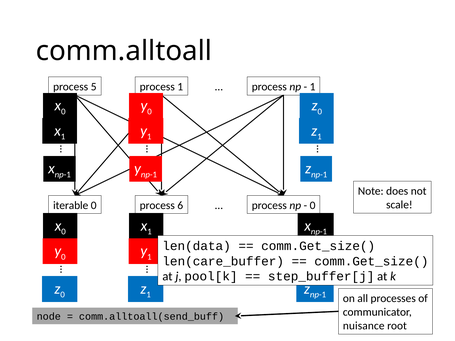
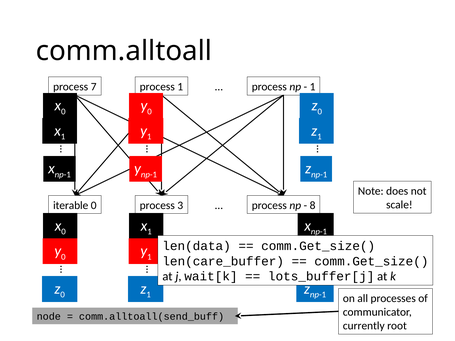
5: 5 -> 7
6: 6 -> 3
0 at (313, 206): 0 -> 8
pool[k: pool[k -> wait[k
step_buffer[j: step_buffer[j -> lots_buffer[j
nuisance: nuisance -> currently
